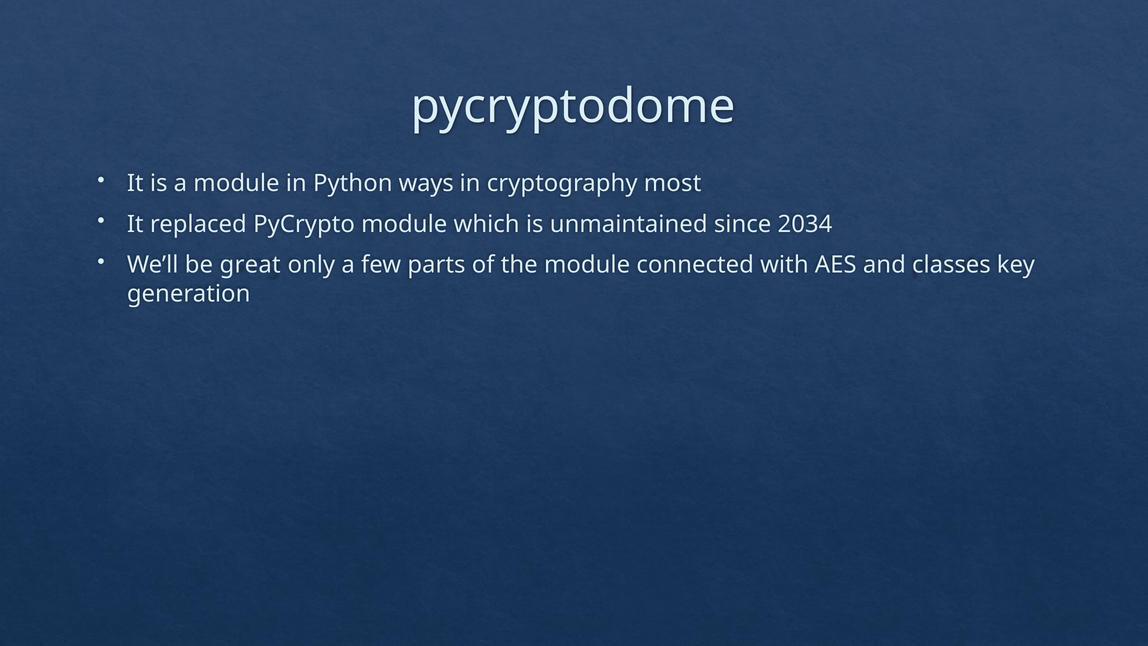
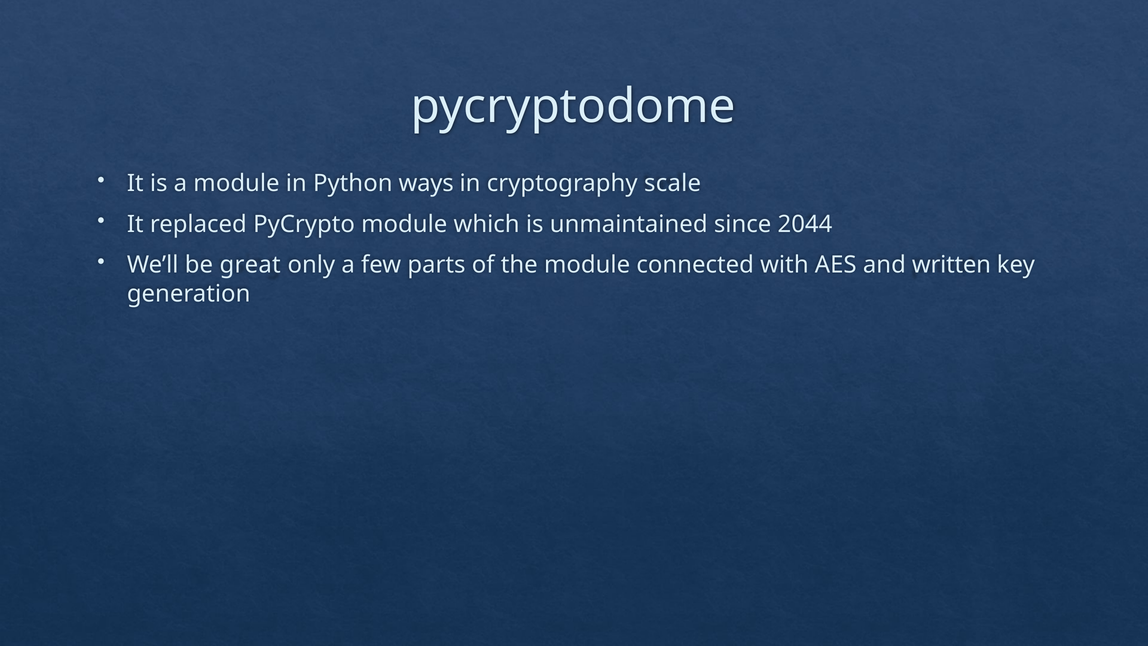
most: most -> scale
2034: 2034 -> 2044
classes: classes -> written
